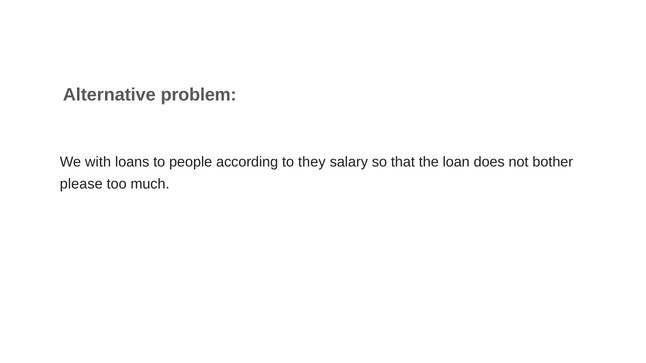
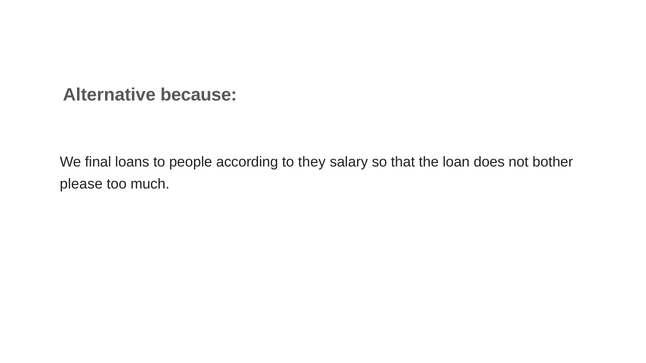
problem: problem -> because
with: with -> final
